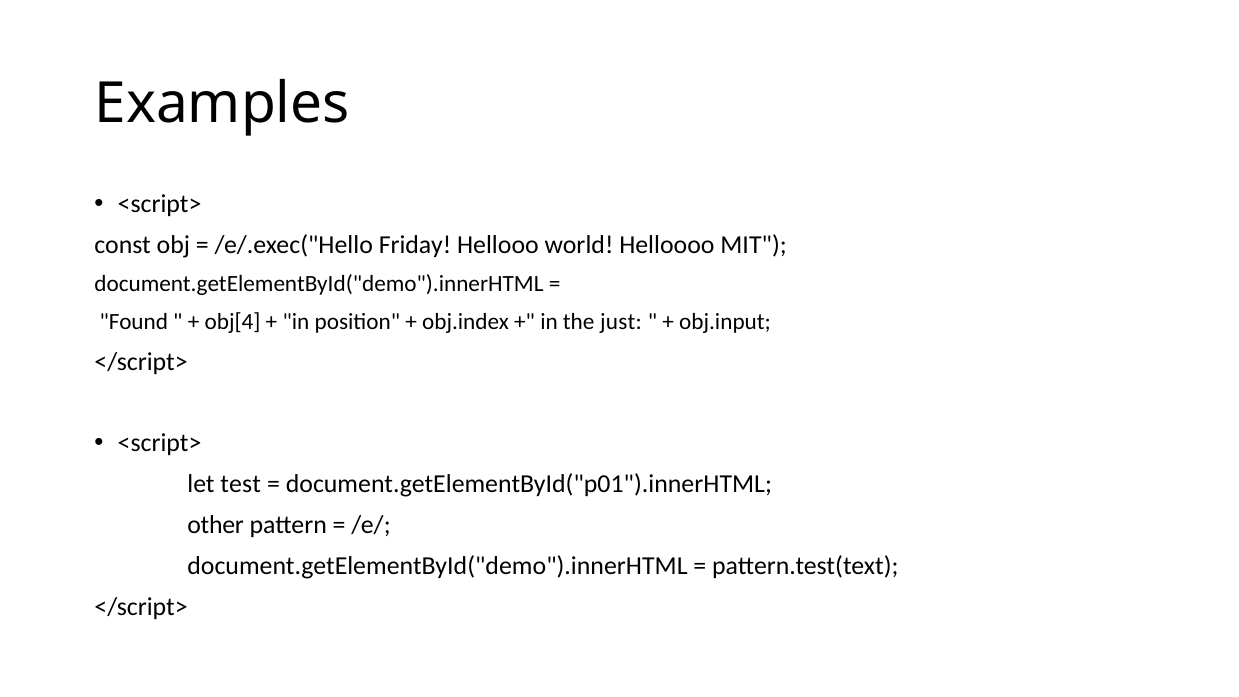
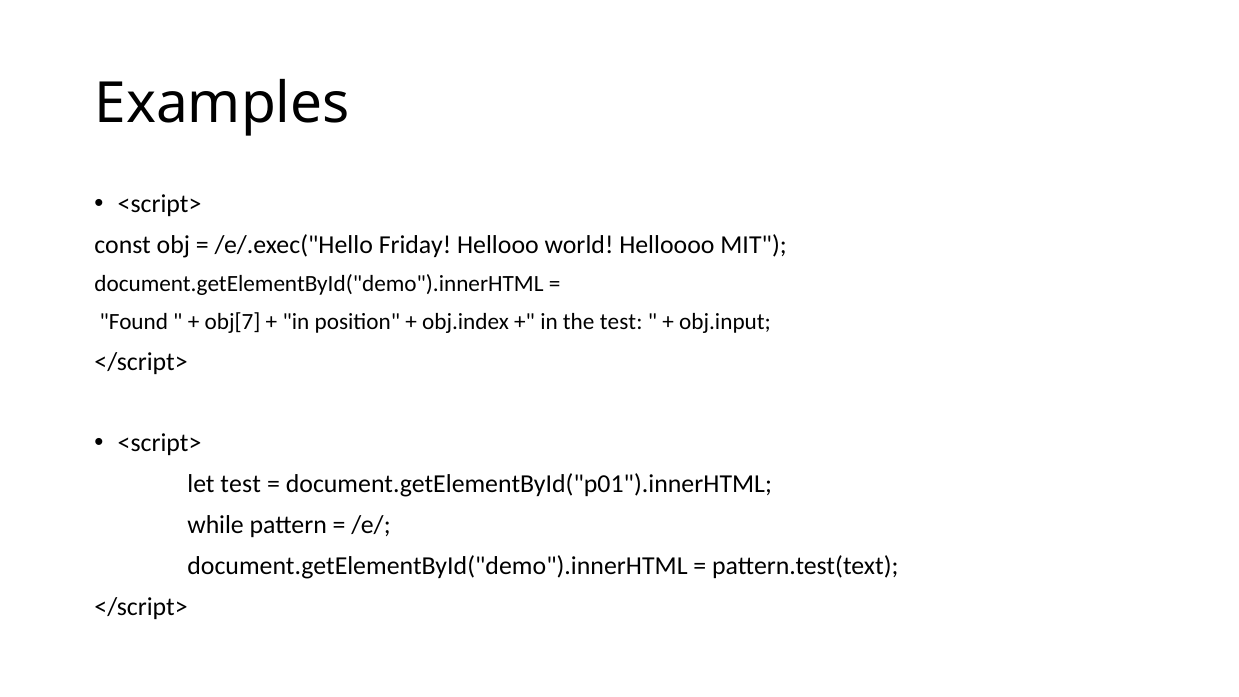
obj[4: obj[4 -> obj[7
the just: just -> test
other: other -> while
